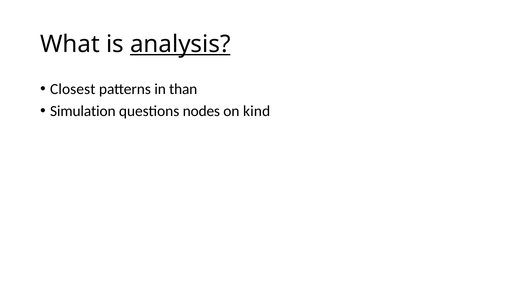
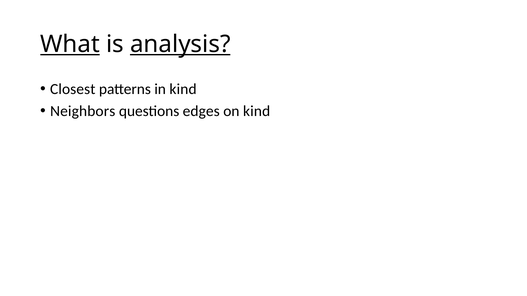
What underline: none -> present
in than: than -> kind
Simulation: Simulation -> Neighbors
nodes: nodes -> edges
